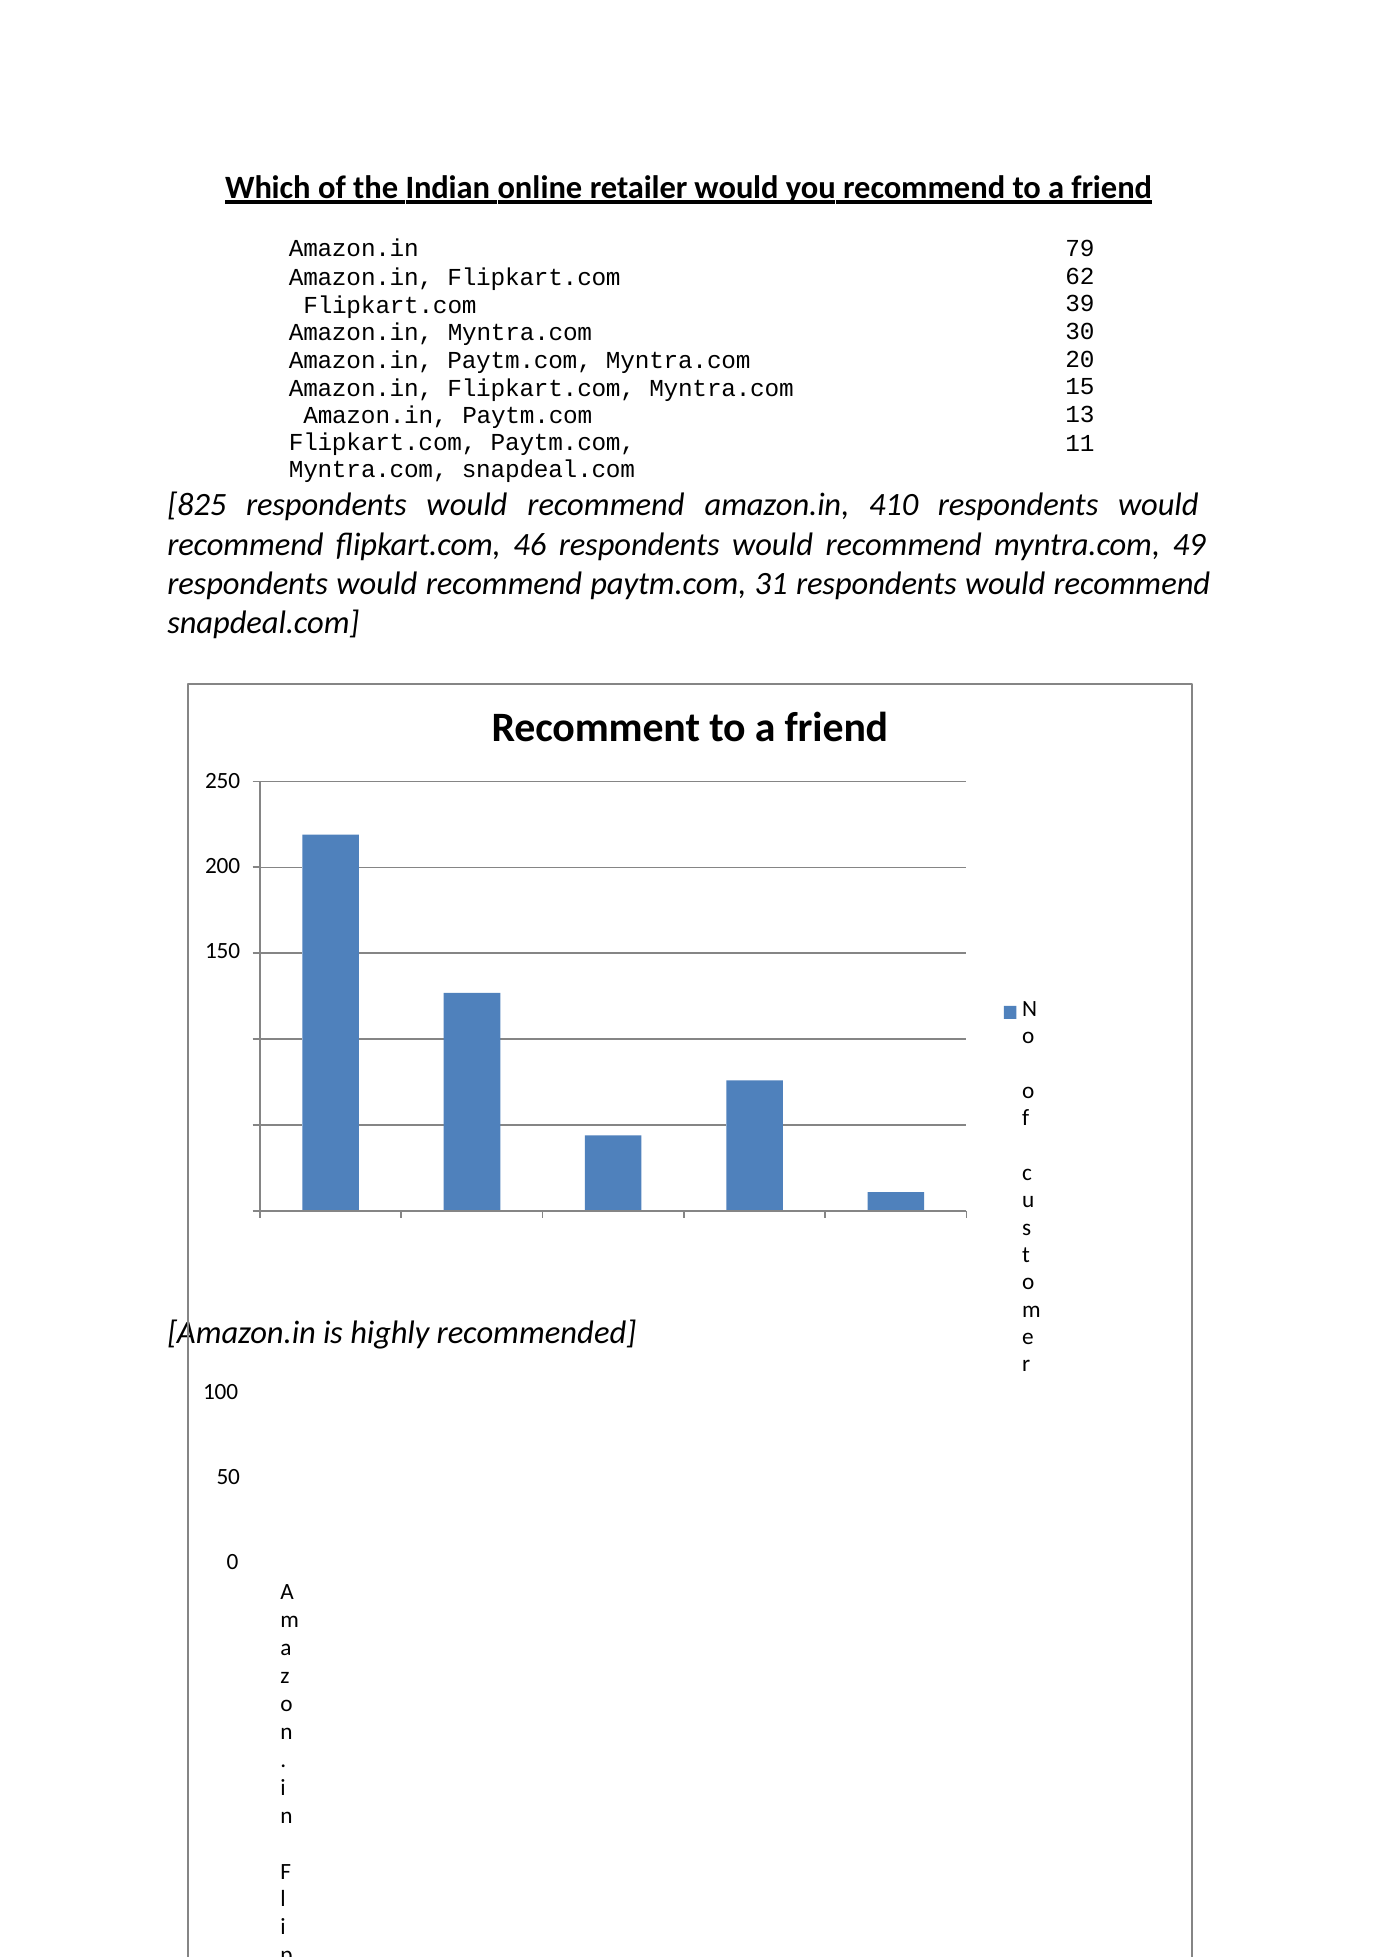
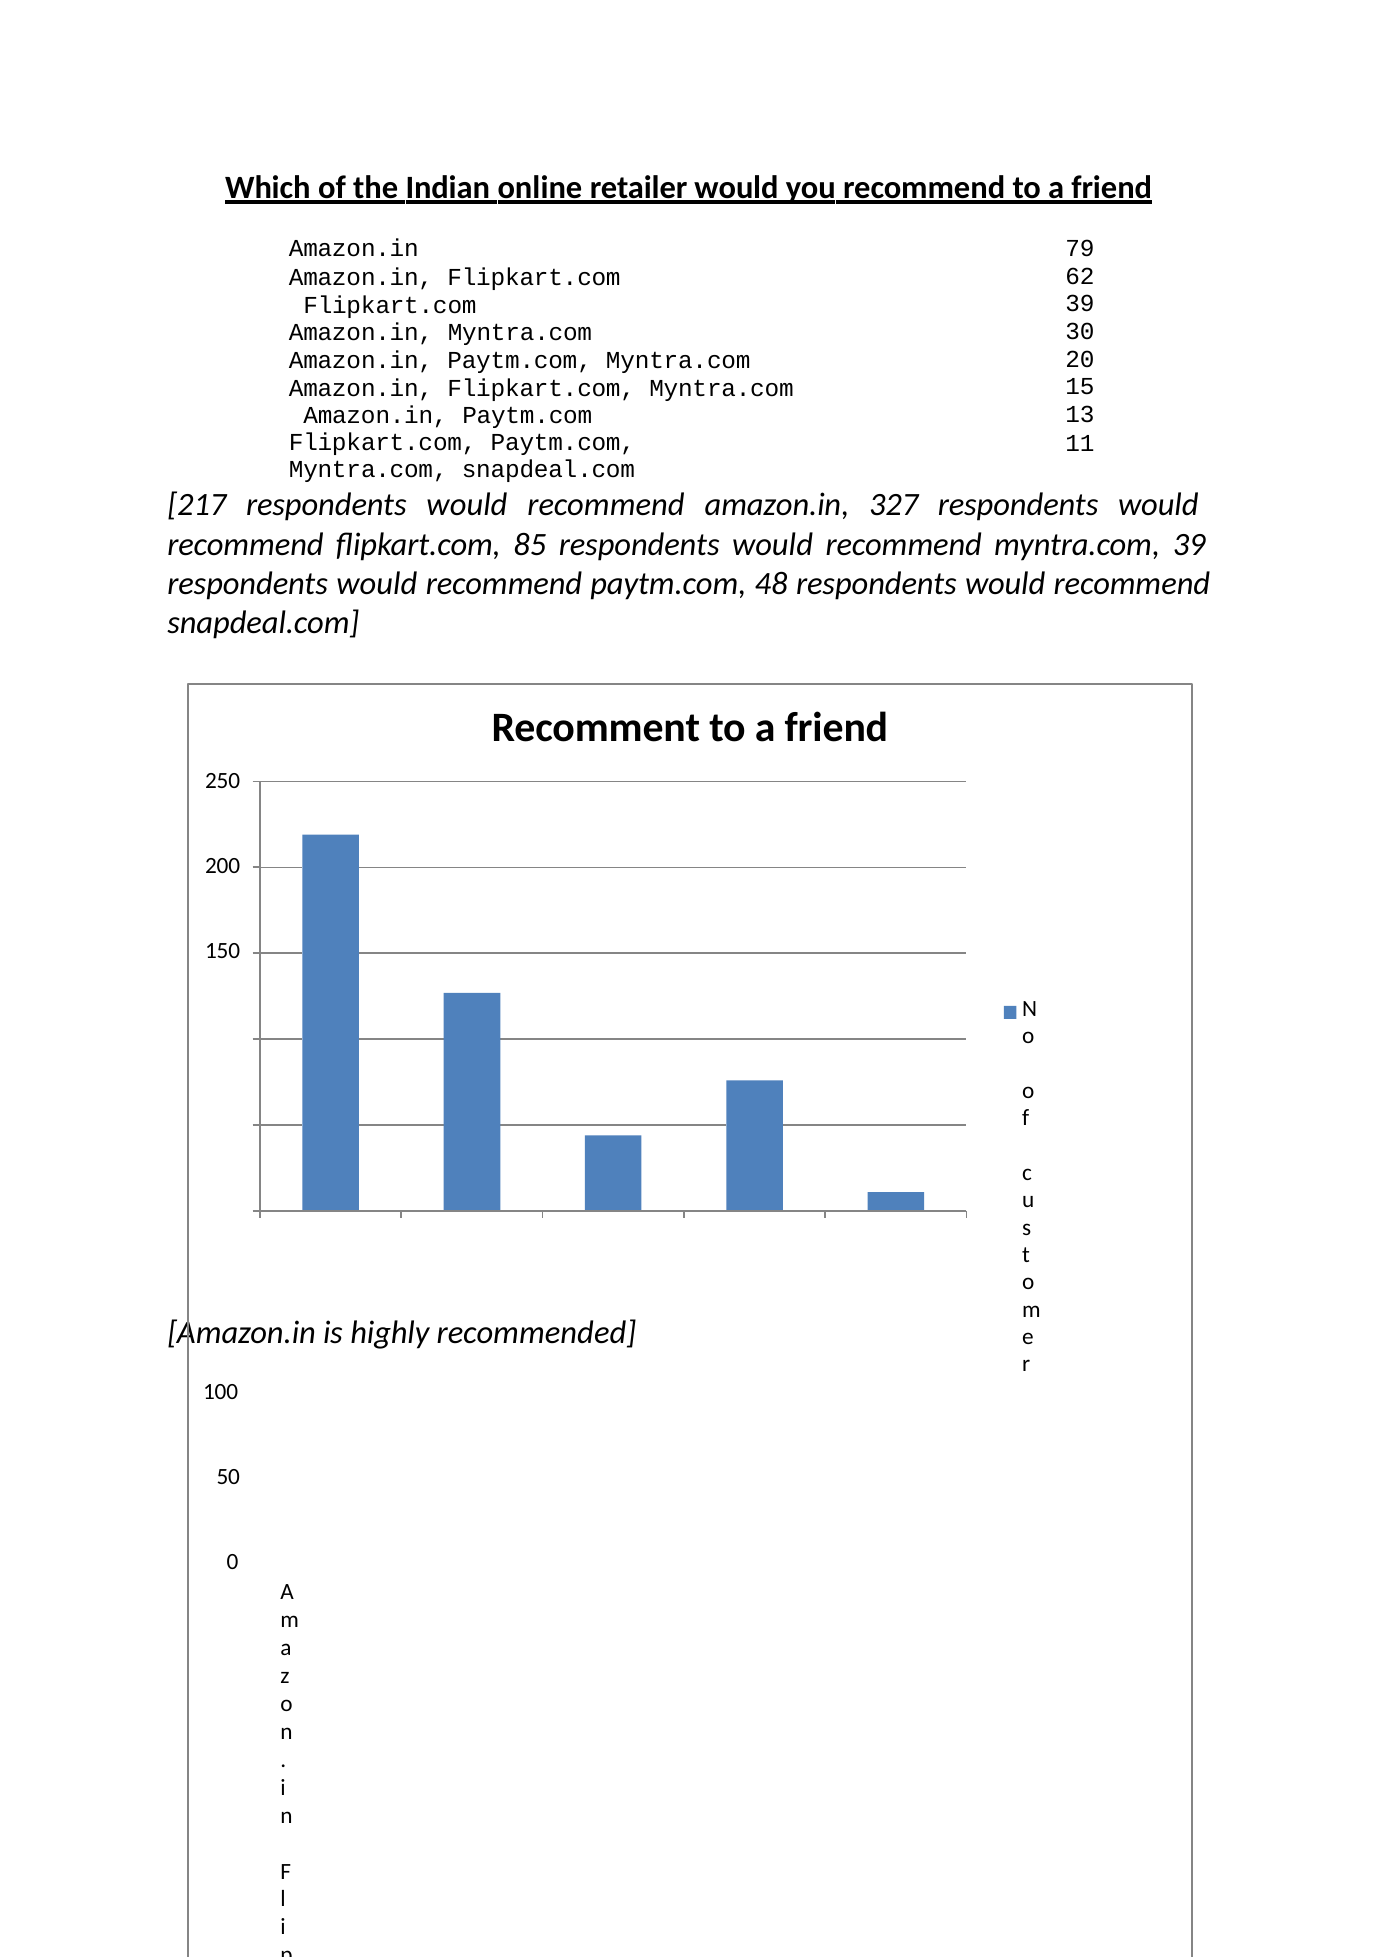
825: 825 -> 217
410: 410 -> 327
46: 46 -> 85
myntra.com 49: 49 -> 39
31: 31 -> 48
